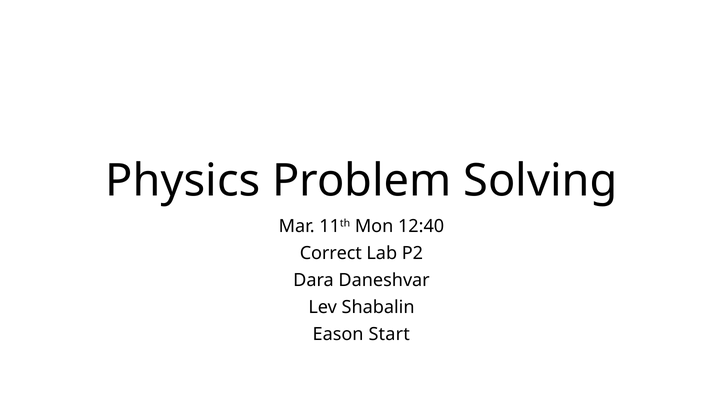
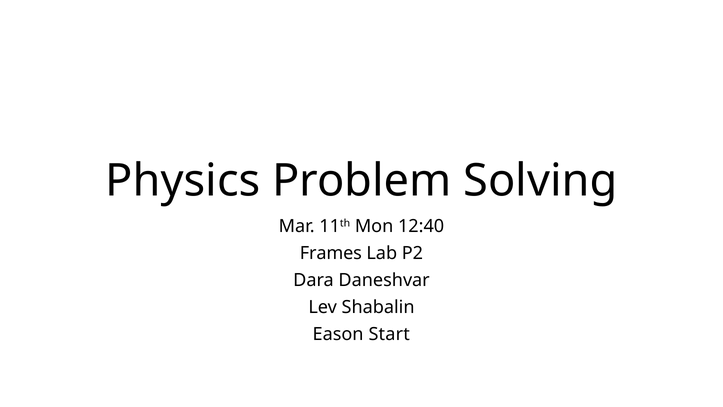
Correct: Correct -> Frames
